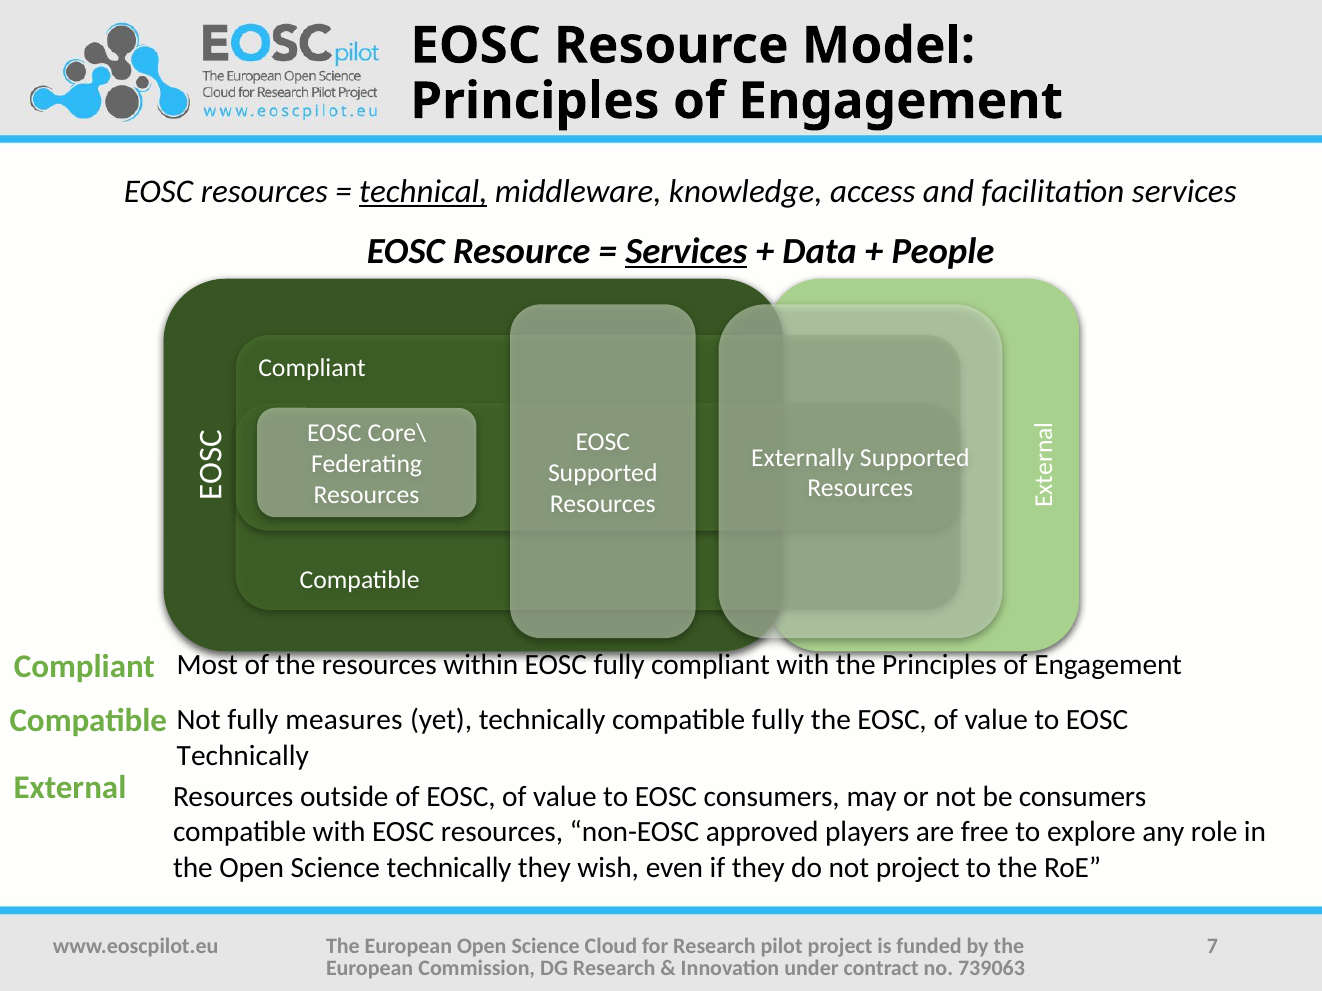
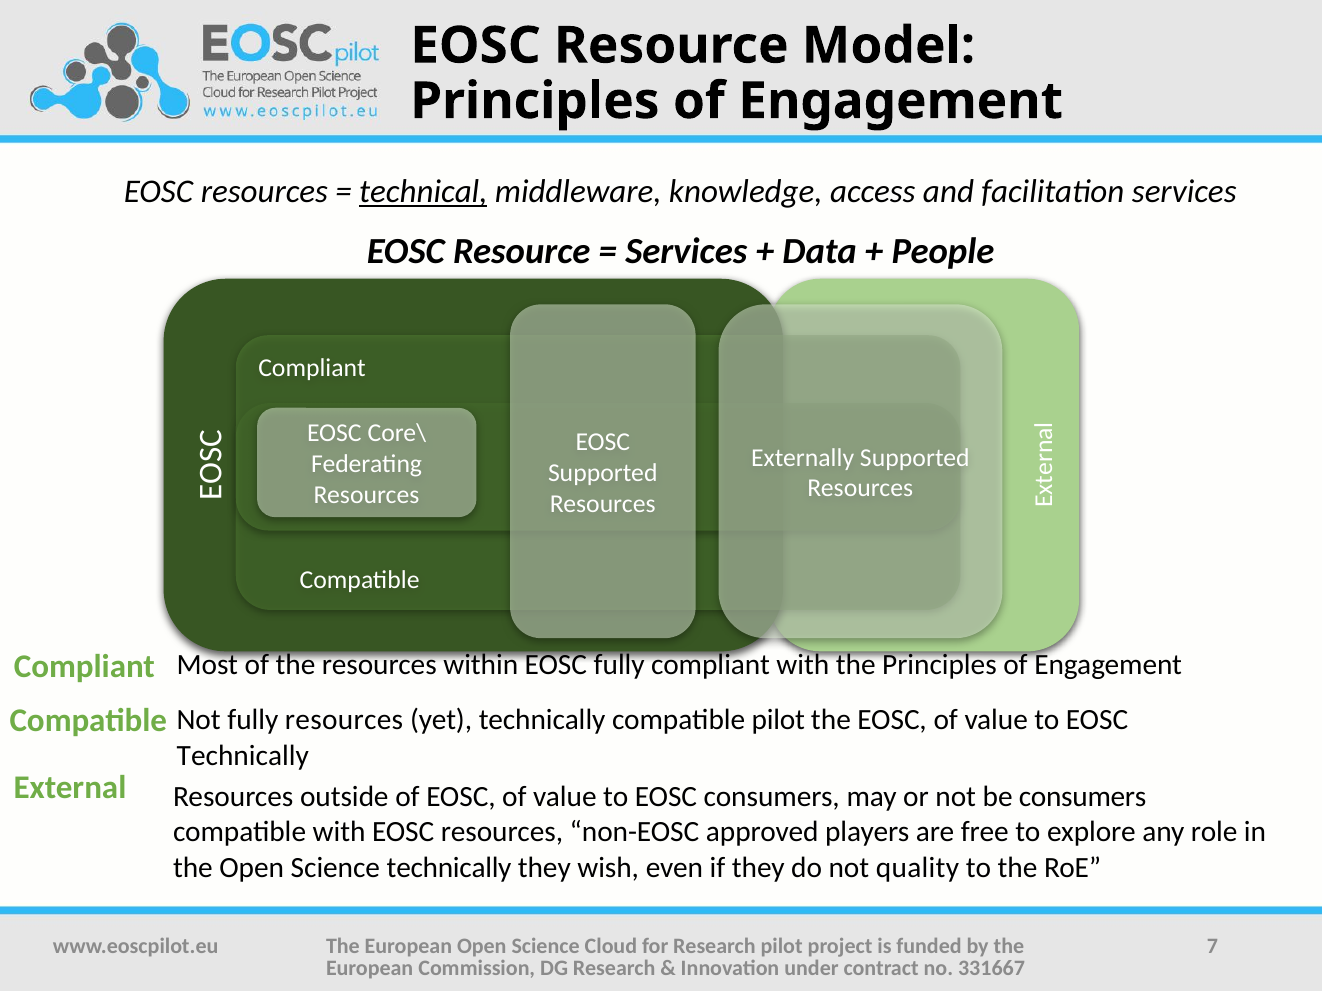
Services at (686, 252) underline: present -> none
fully measures: measures -> resources
compatible fully: fully -> pilot
not project: project -> quality
739063: 739063 -> 331667
